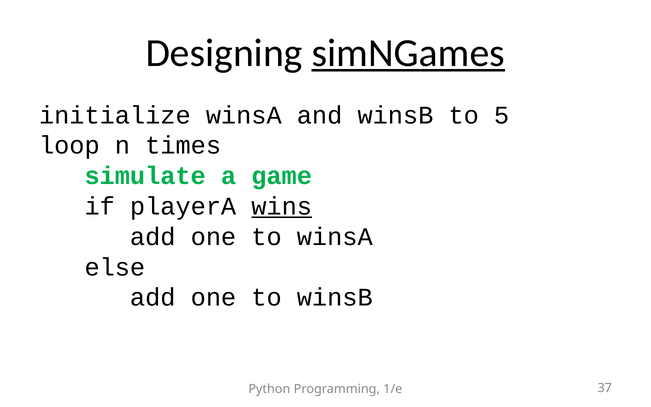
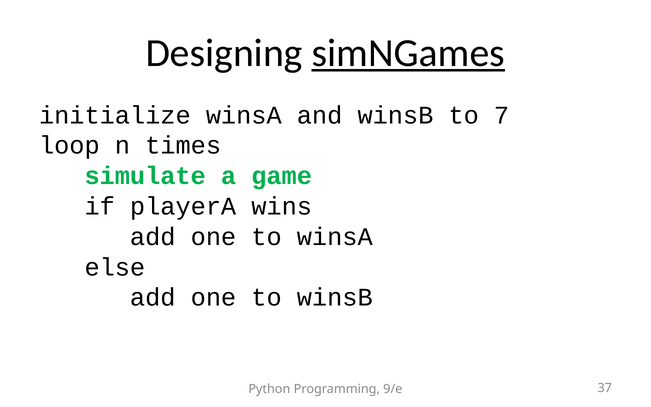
5: 5 -> 7
wins underline: present -> none
1/e: 1/e -> 9/e
